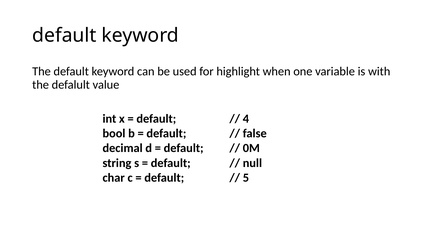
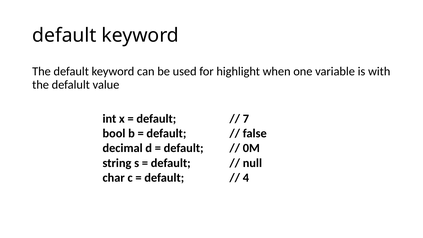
4: 4 -> 7
5: 5 -> 4
